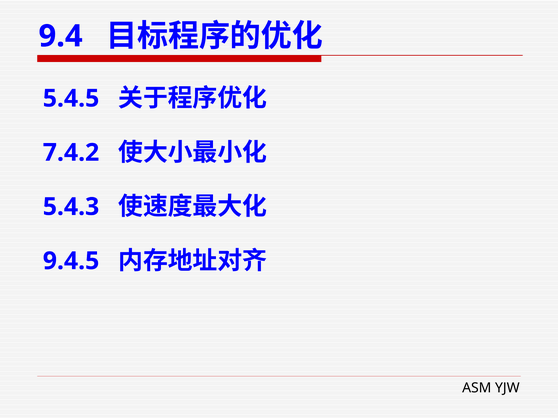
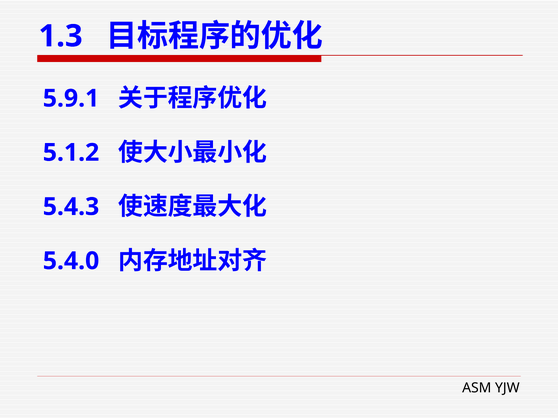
9.4: 9.4 -> 1.3
5.4.5: 5.4.5 -> 5.9.1
7.4.2: 7.4.2 -> 5.1.2
9.4.5: 9.4.5 -> 5.4.0
